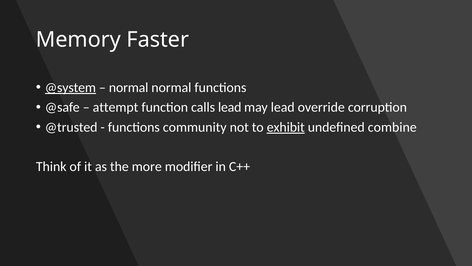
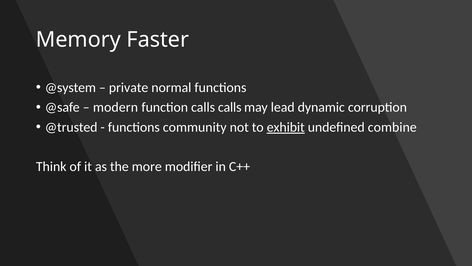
@system underline: present -> none
normal at (129, 87): normal -> private
attempt: attempt -> modern
calls lead: lead -> calls
override: override -> dynamic
